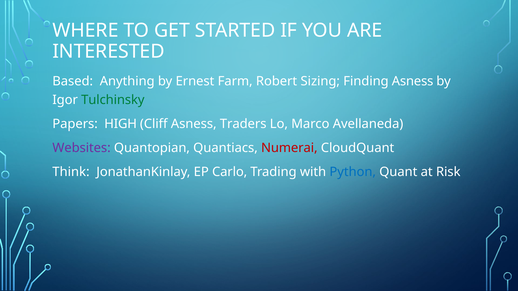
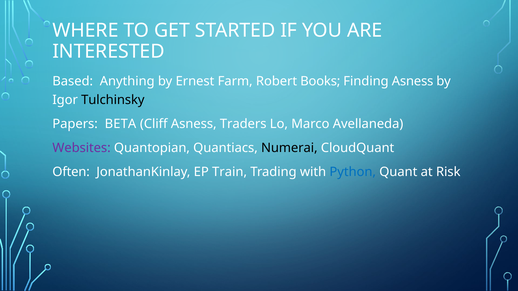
Sizing: Sizing -> Books
Tulchinsky colour: green -> black
HIGH: HIGH -> BETA
Numerai colour: red -> black
Think: Think -> Often
Carlo: Carlo -> Train
